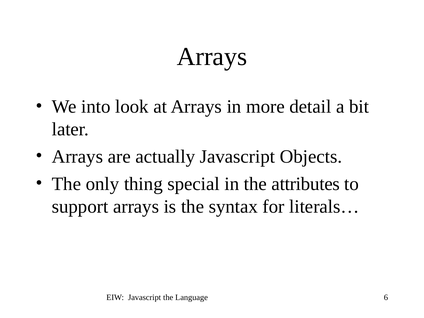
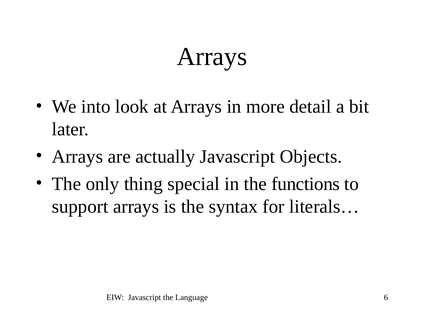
attributes: attributes -> functions
